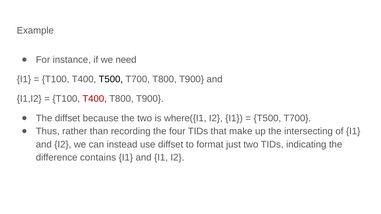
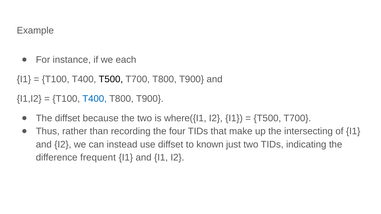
need: need -> each
T400 at (95, 99) colour: red -> blue
format: format -> known
contains: contains -> frequent
